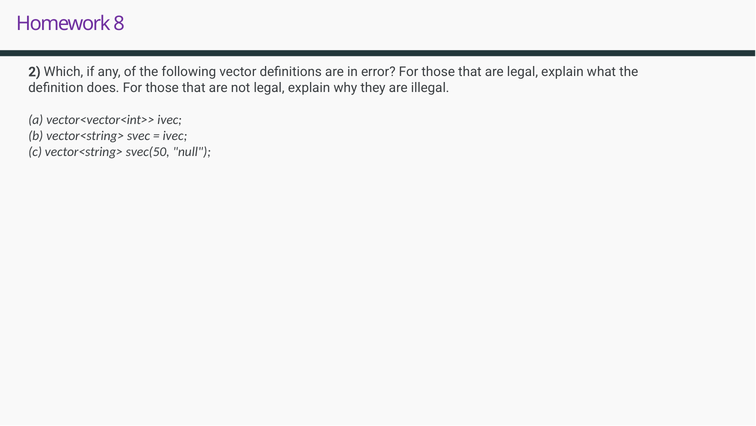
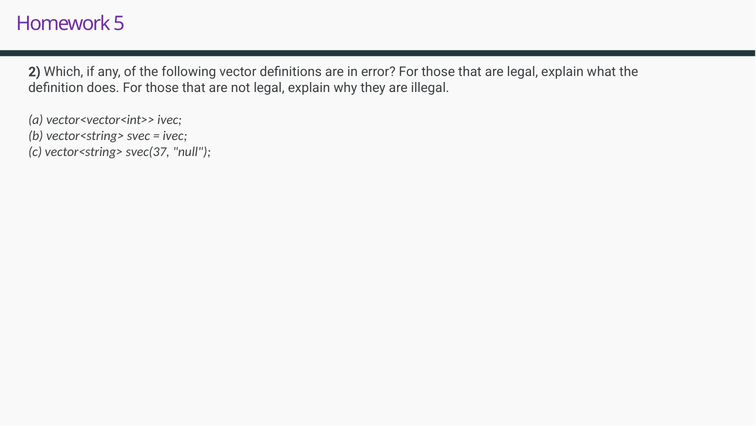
8: 8 -> 5
svec(50: svec(50 -> svec(37
